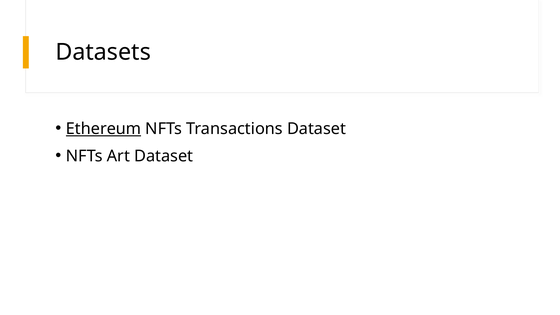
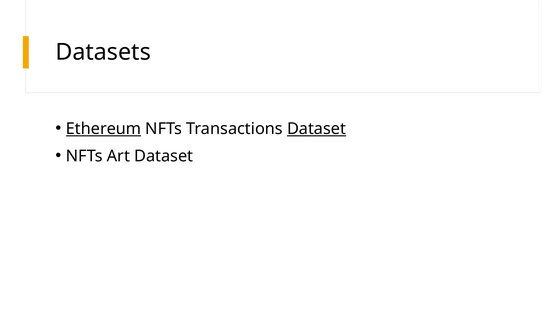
Dataset at (317, 129) underline: none -> present
